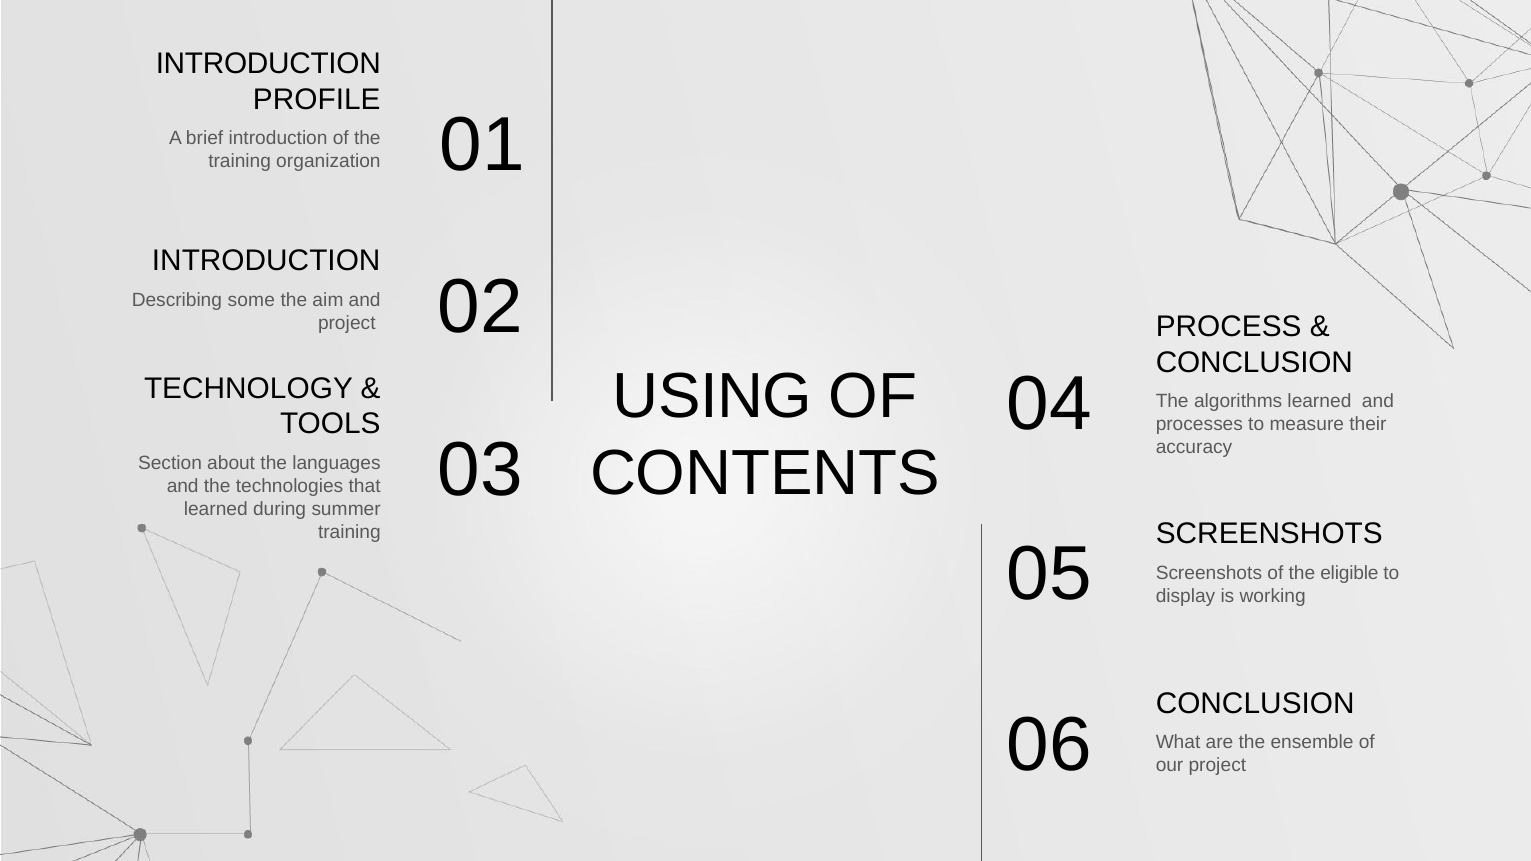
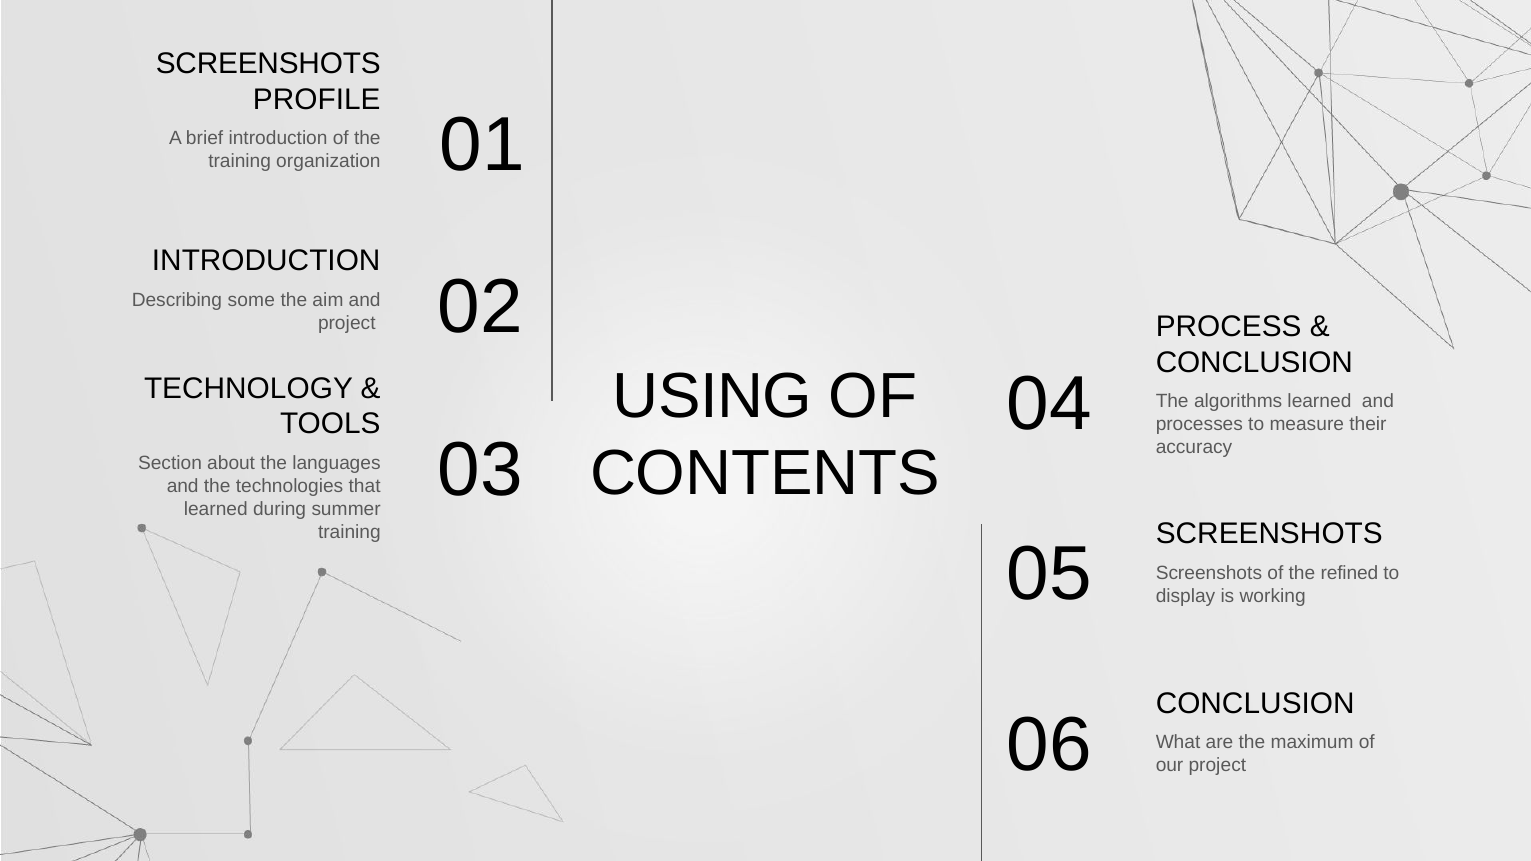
INTRODUCTION at (268, 64): INTRODUCTION -> SCREENSHOTS
eligible: eligible -> refined
ensemble: ensemble -> maximum
